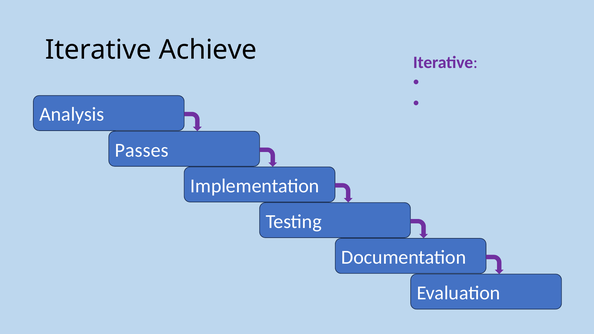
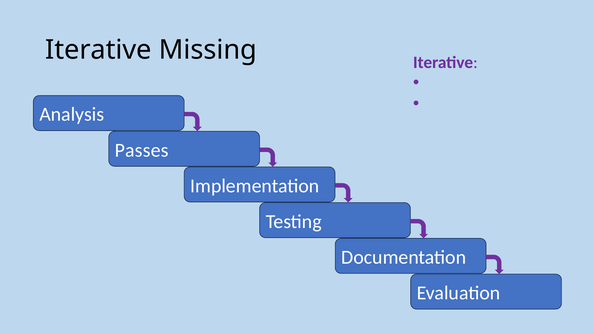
Achieve: Achieve -> Missing
